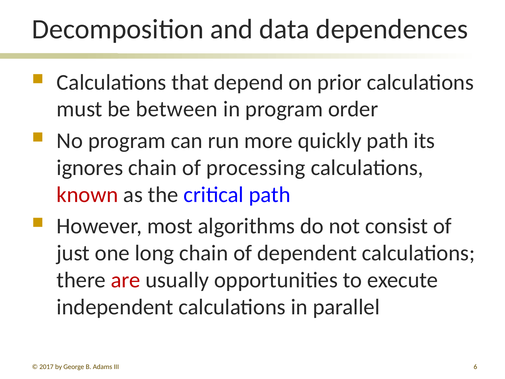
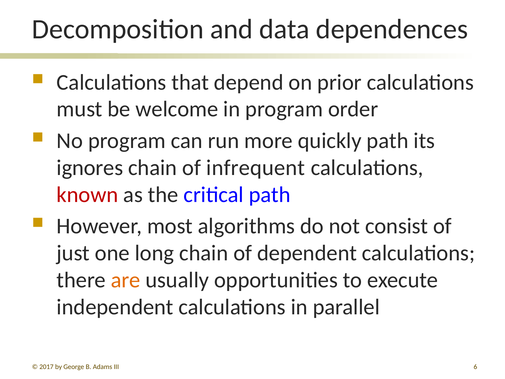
between: between -> welcome
processing: processing -> infrequent
are colour: red -> orange
